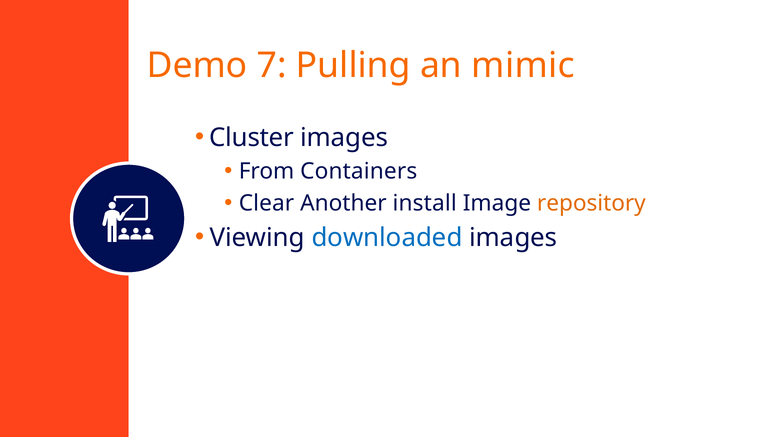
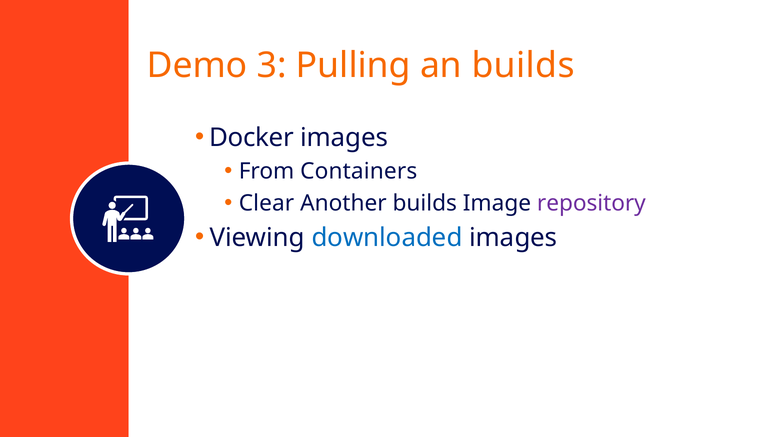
7: 7 -> 3
an mimic: mimic -> builds
Cluster: Cluster -> Docker
Another install: install -> builds
repository colour: orange -> purple
